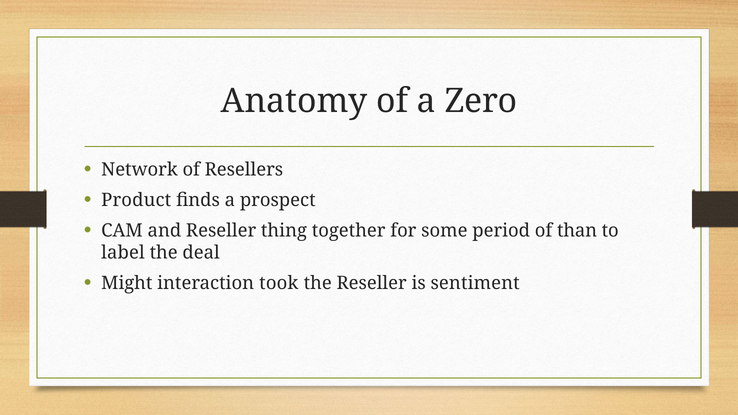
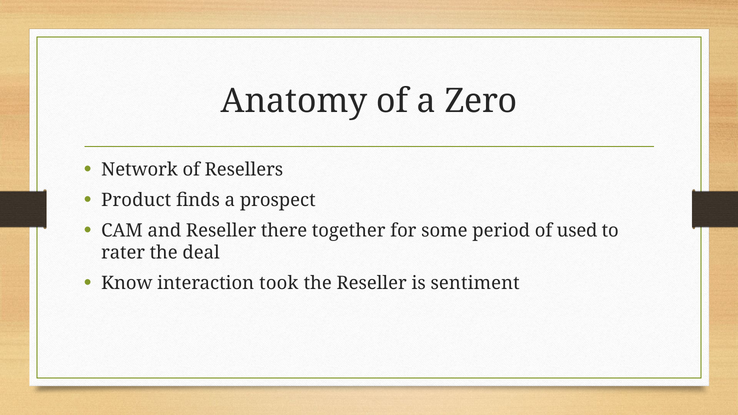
thing: thing -> there
than: than -> used
label: label -> rater
Might: Might -> Know
